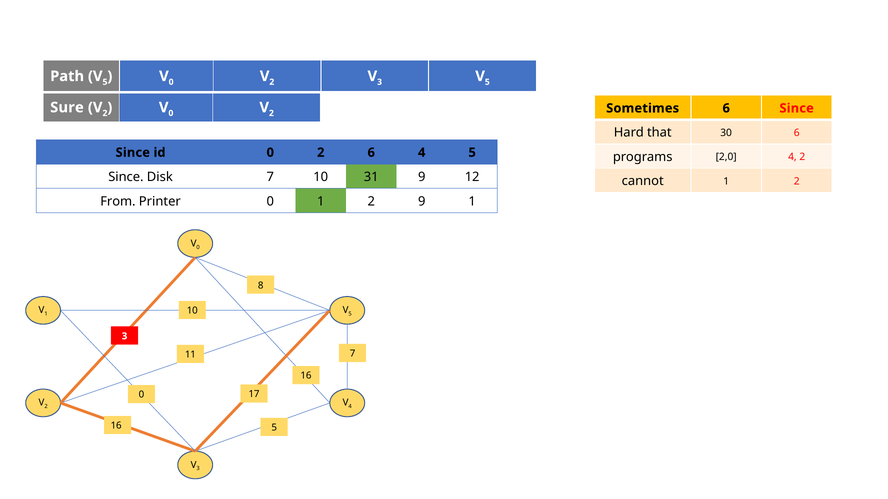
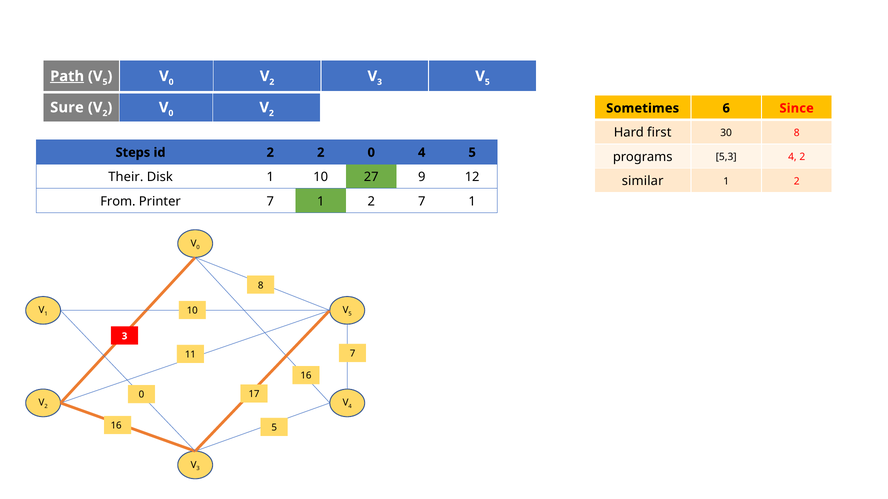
Path underline: none -> present
that: that -> first
30 6: 6 -> 8
Since at (133, 153): Since -> Steps
id 0: 0 -> 2
2 6: 6 -> 0
2,0: 2,0 -> 5,3
Since at (126, 177): Since -> Their
Disk 7: 7 -> 1
31: 31 -> 27
cannot: cannot -> similar
Printer 0: 0 -> 7
2 9: 9 -> 7
